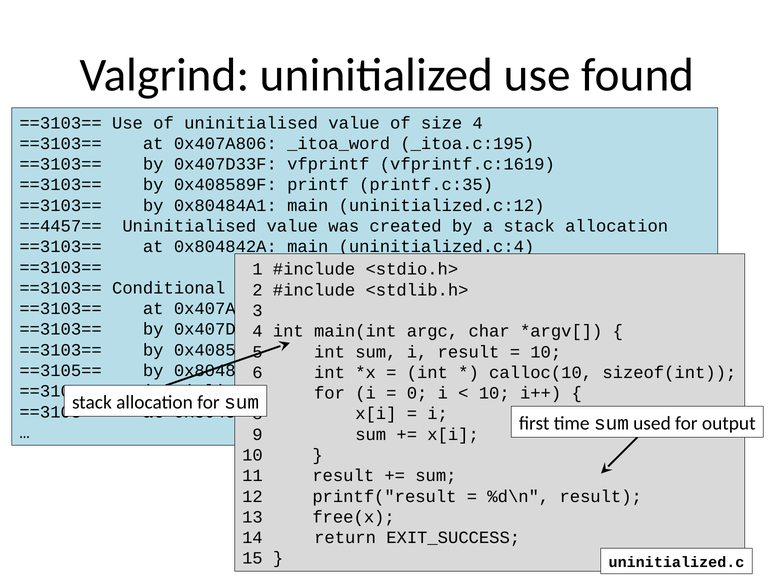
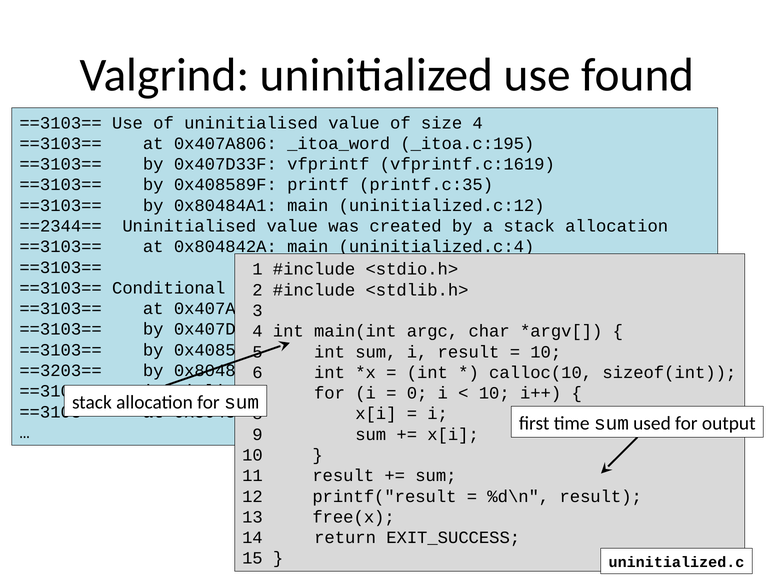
==4457==: ==4457== -> ==2344==
==3105==: ==3105== -> ==3203==
